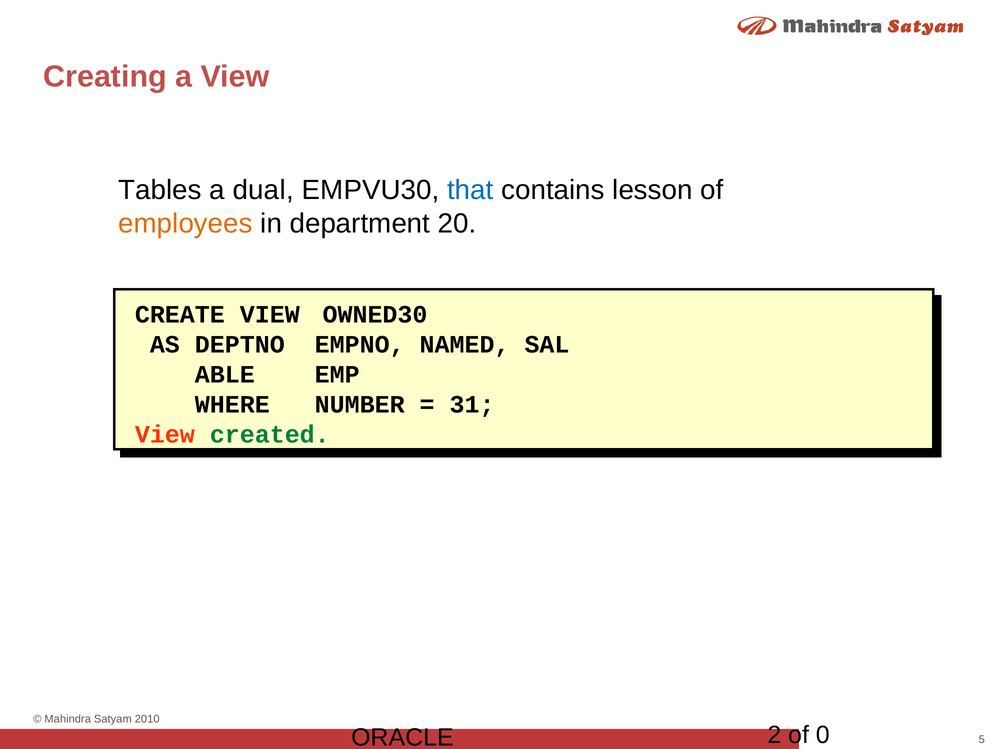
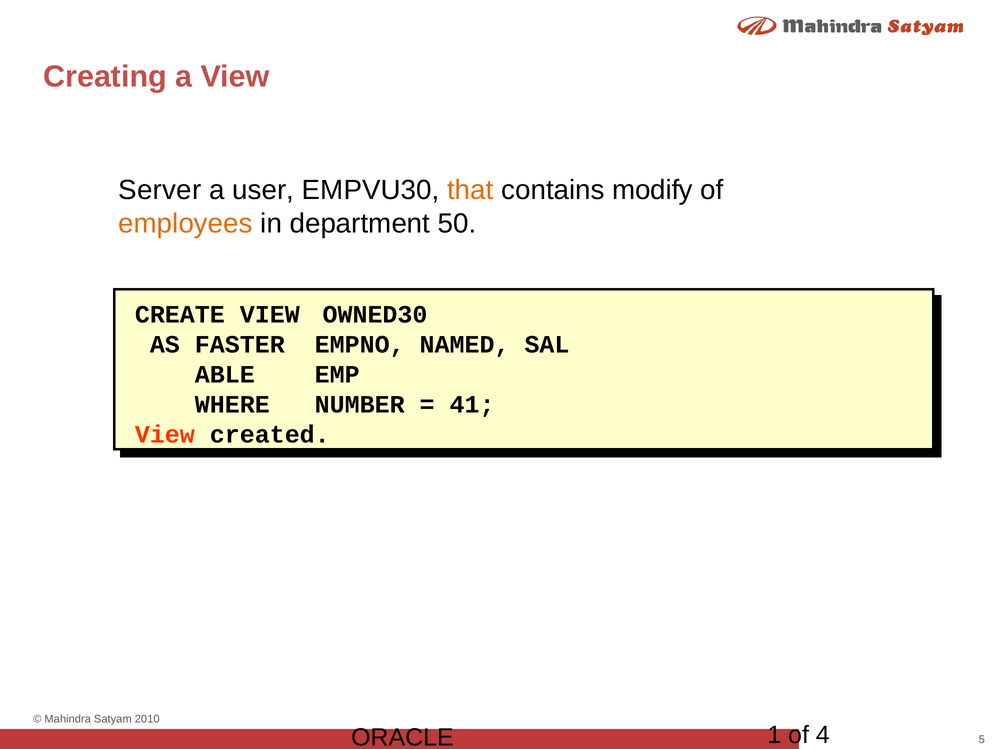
Tables: Tables -> Server
dual: dual -> user
that colour: blue -> orange
lesson: lesson -> modify
20: 20 -> 50
DEPTNO: DEPTNO -> FASTER
31: 31 -> 41
created colour: green -> black
2: 2 -> 1
0: 0 -> 4
